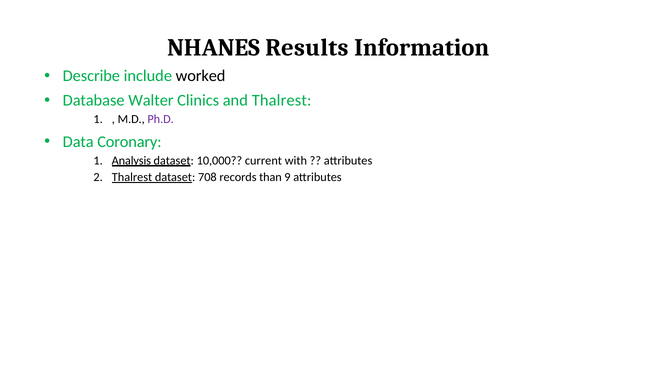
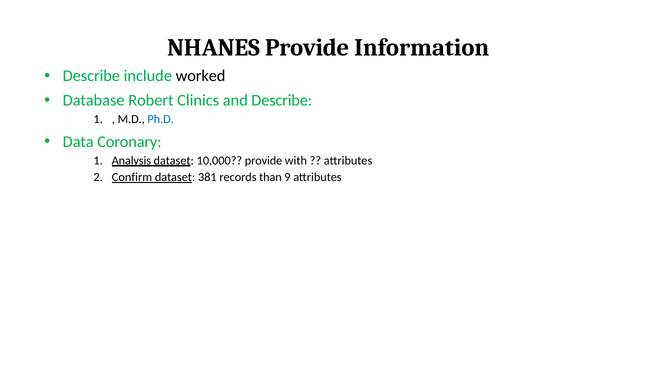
NHANES Results: Results -> Provide
Walter: Walter -> Robert
and Thalrest: Thalrest -> Describe
Ph.D colour: purple -> blue
10,000 current: current -> provide
Thalrest at (132, 177): Thalrest -> Confirm
708: 708 -> 381
